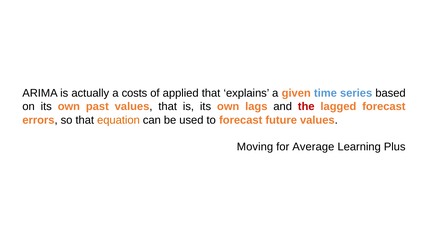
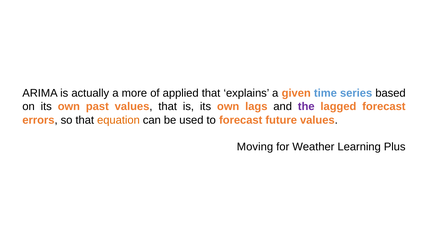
costs: costs -> more
the colour: red -> purple
Average: Average -> Weather
